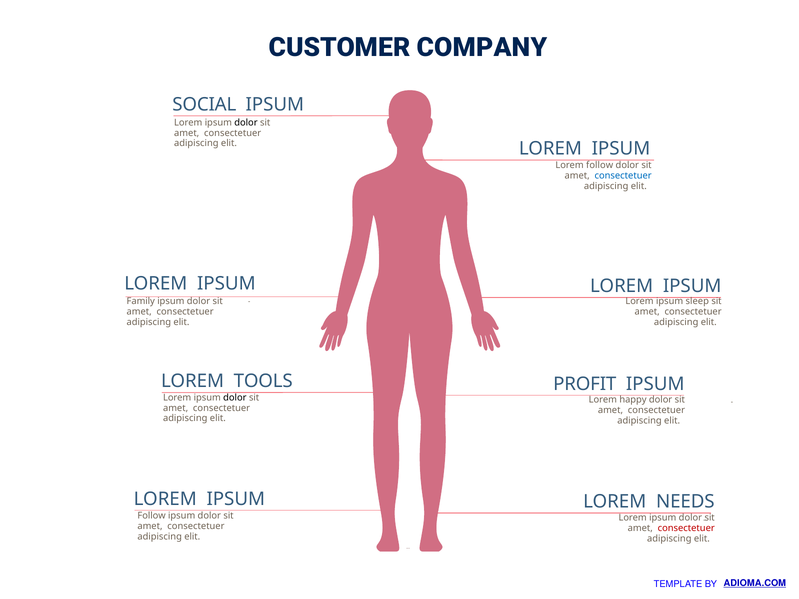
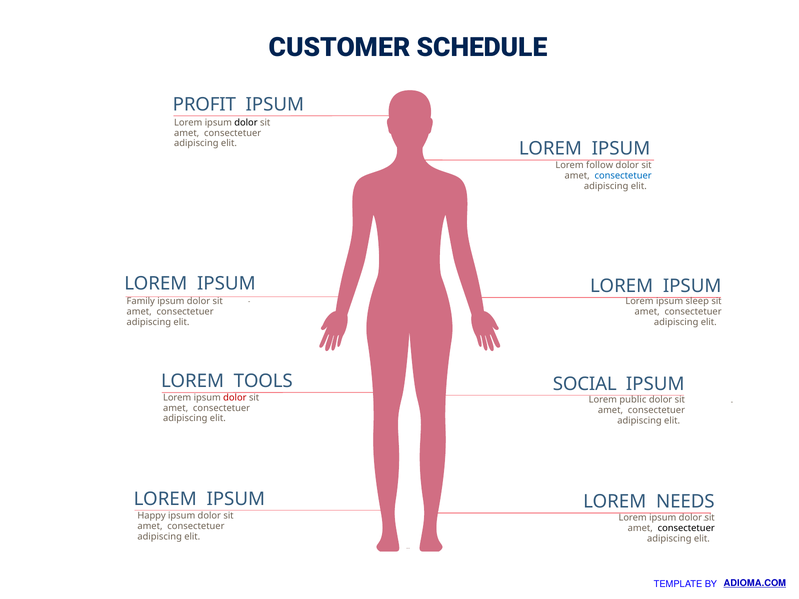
COMPANY: COMPANY -> SCHEDULE
SOCIAL: SOCIAL -> PROFIT
PROFIT: PROFIT -> SOCIAL
dolor at (235, 398) colour: black -> red
happy: happy -> public
Follow at (152, 516): Follow -> Happy
consectetuer at (686, 528) colour: red -> black
